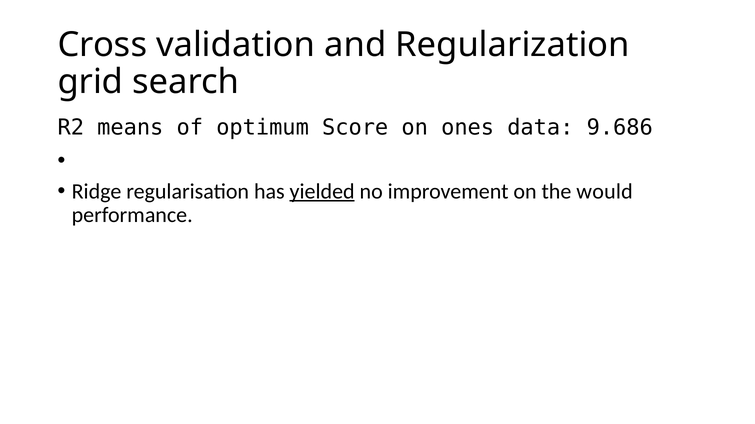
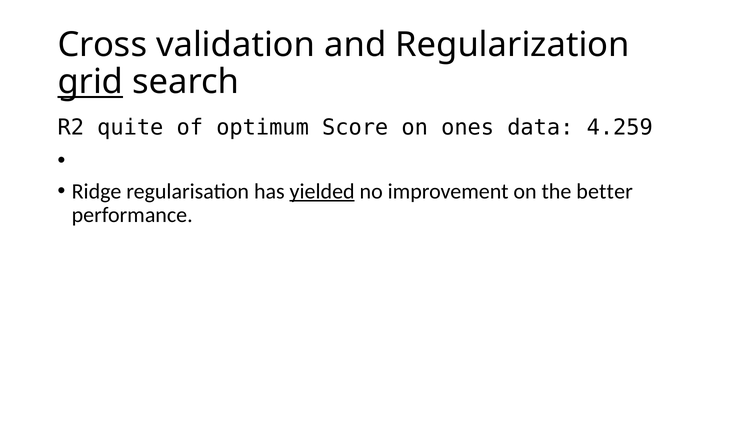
grid underline: none -> present
means: means -> quite
9.686: 9.686 -> 4.259
would: would -> better
